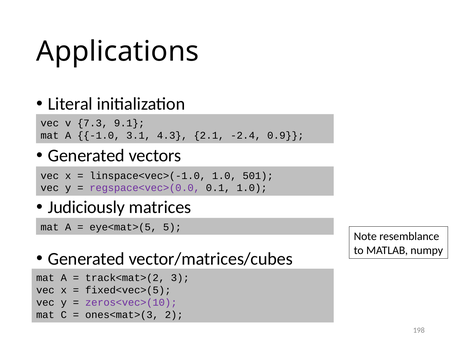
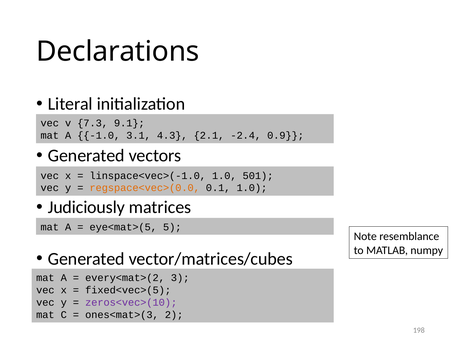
Applications: Applications -> Declarations
regspace<vec>(0.0 colour: purple -> orange
track<mat>(2: track<mat>(2 -> every<mat>(2
